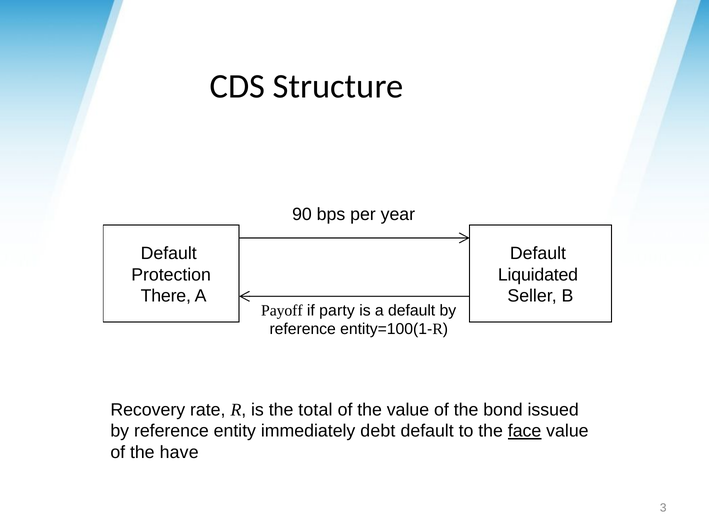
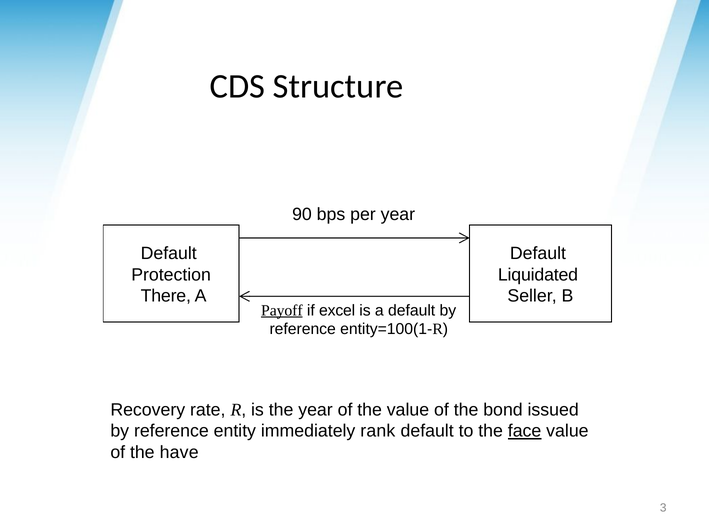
Payoff underline: none -> present
party: party -> excel
the total: total -> year
debt: debt -> rank
